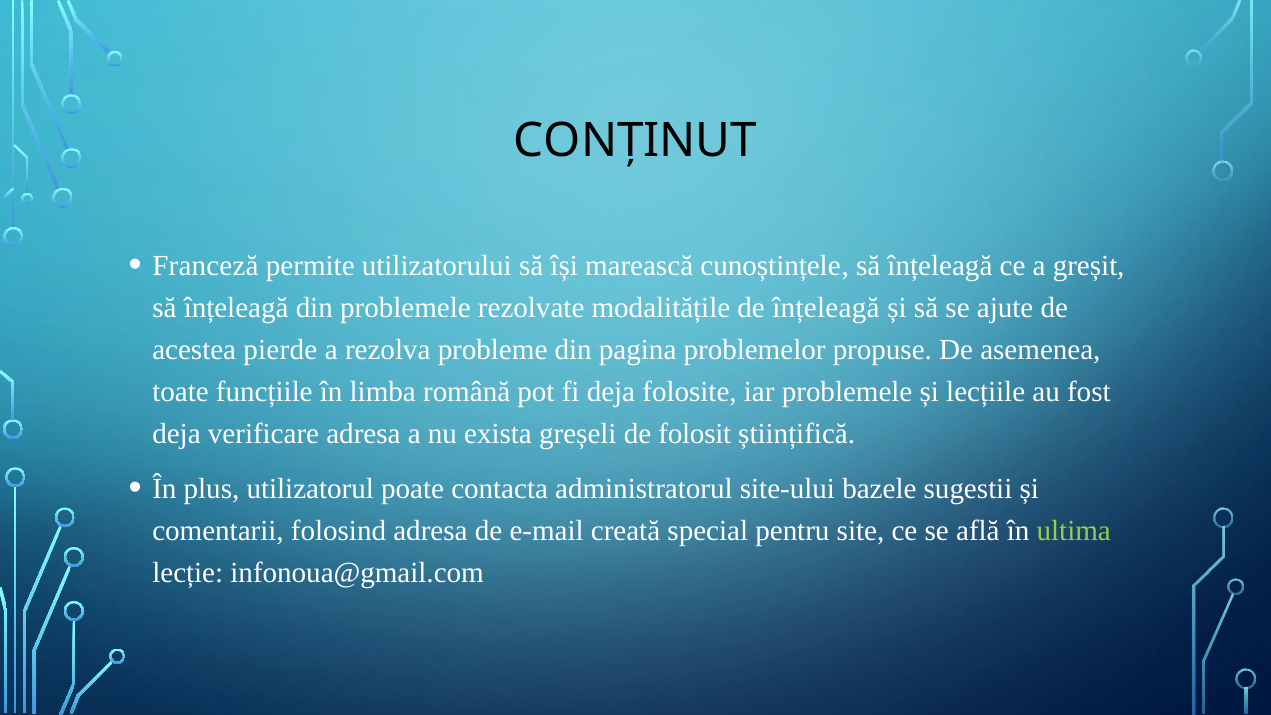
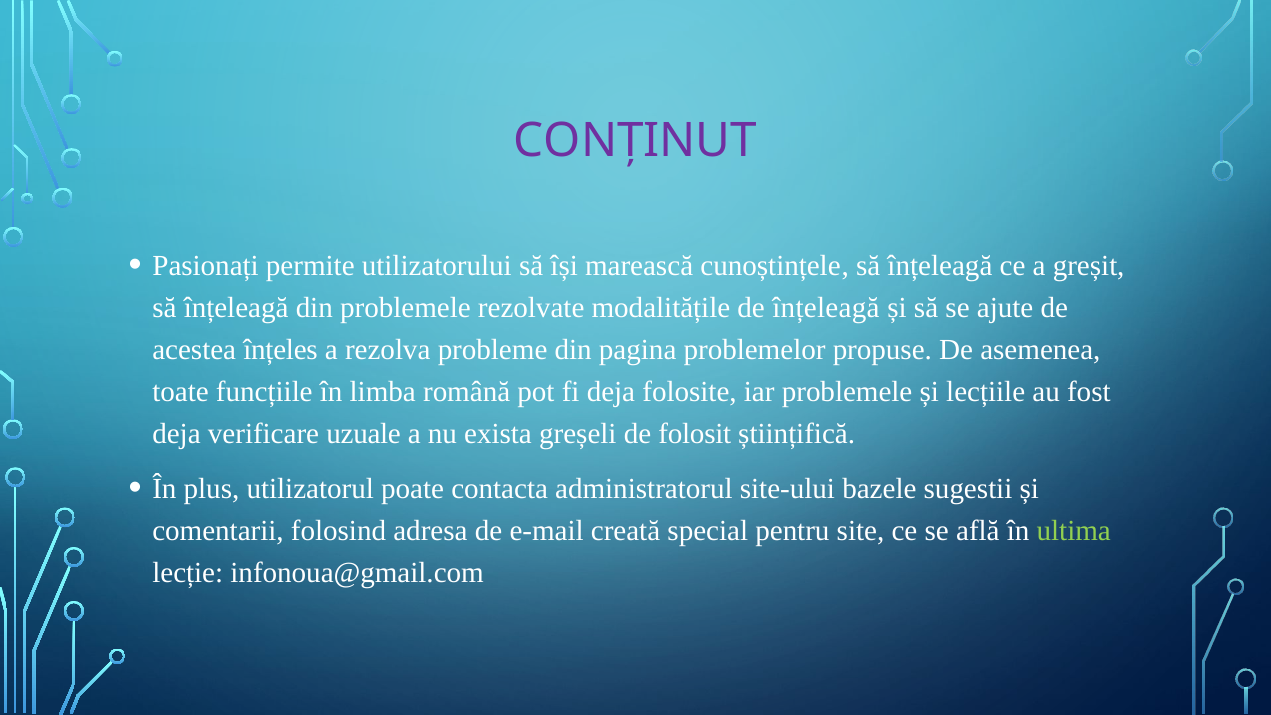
CONȚINUT colour: black -> purple
Franceză: Franceză -> Pasionați
pierde: pierde -> înțeles
verificare adresa: adresa -> uzuale
